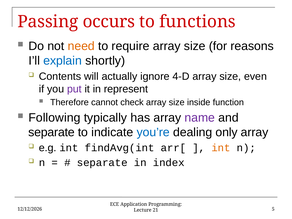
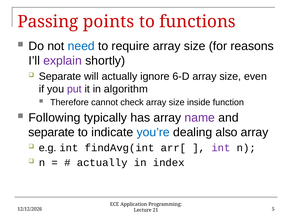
occurs: occurs -> points
need colour: orange -> blue
explain colour: blue -> purple
Contents at (60, 76): Contents -> Separate
4-D: 4-D -> 6-D
represent: represent -> algorithm
only: only -> also
int at (221, 148) colour: orange -> purple
separate at (102, 163): separate -> actually
